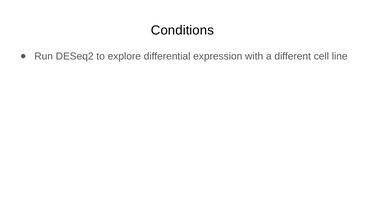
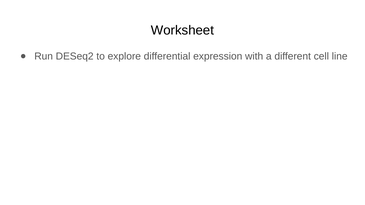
Conditions: Conditions -> Worksheet
